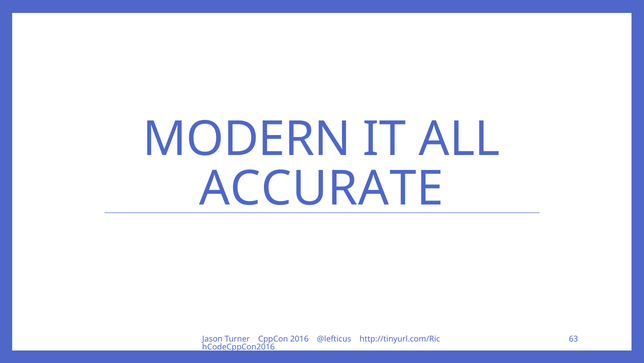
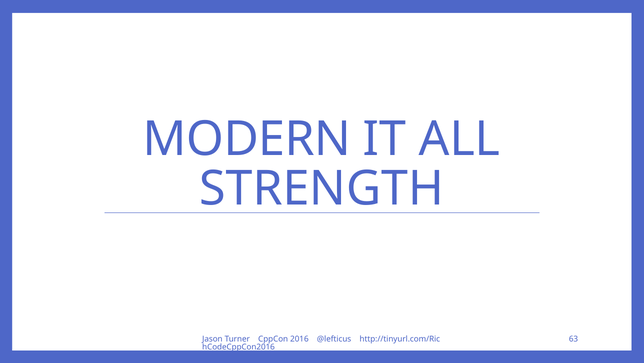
ACCURATE: ACCURATE -> STRENGTH
